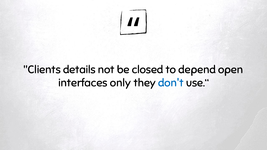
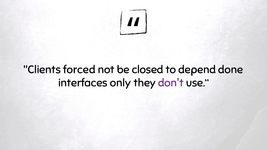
details: details -> forced
open: open -> done
don't colour: blue -> purple
